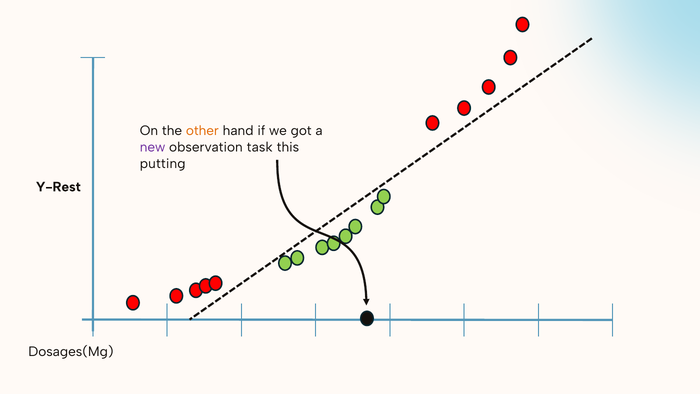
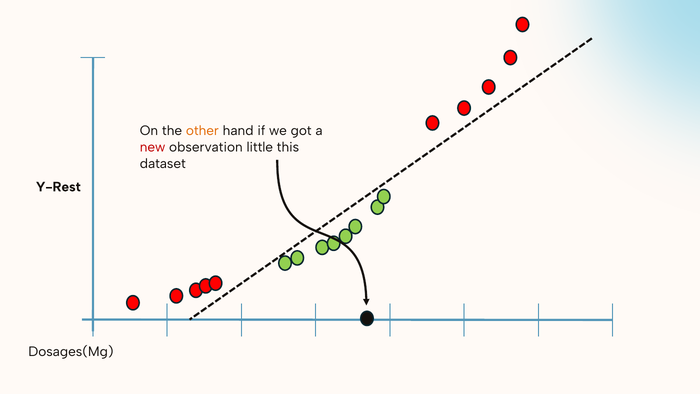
new colour: purple -> red
task: task -> little
putting: putting -> dataset
